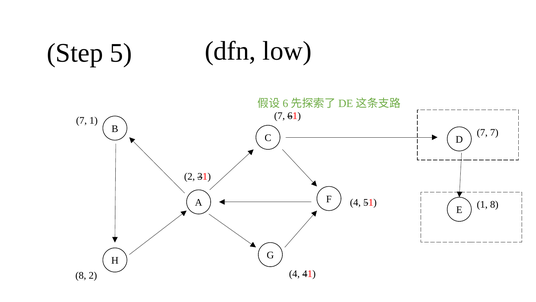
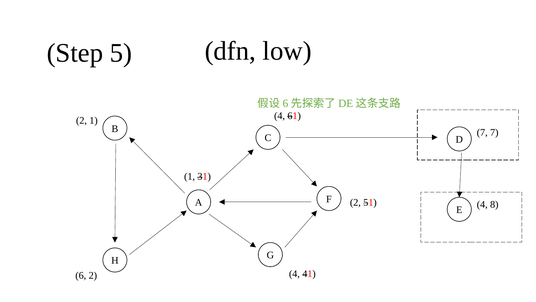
7 at (280, 116): 7 -> 4
7 at (81, 120): 7 -> 2
2 at (190, 176): 2 -> 1
4 at (355, 202): 4 -> 2
1 at (482, 204): 1 -> 4
8 at (81, 275): 8 -> 6
